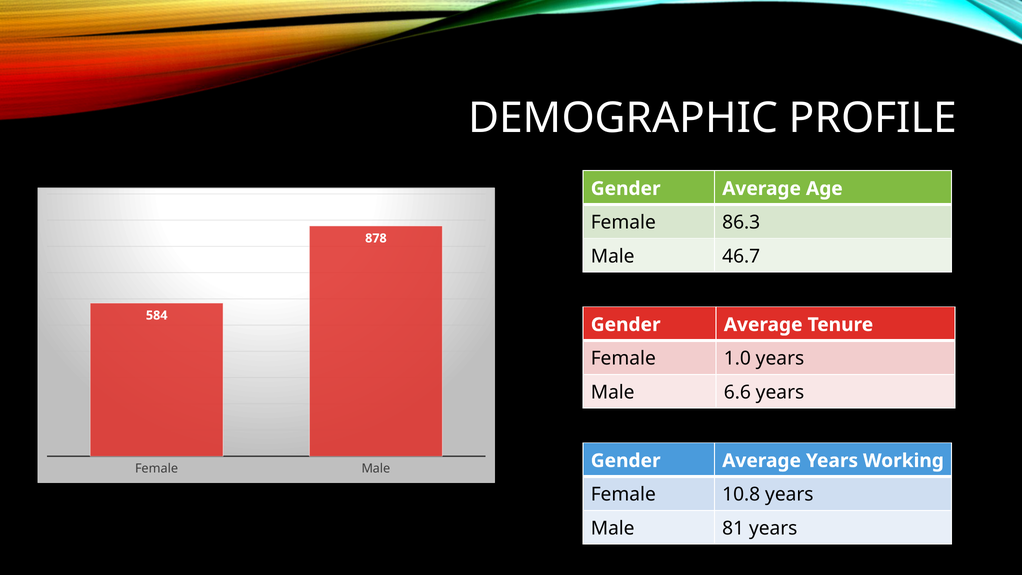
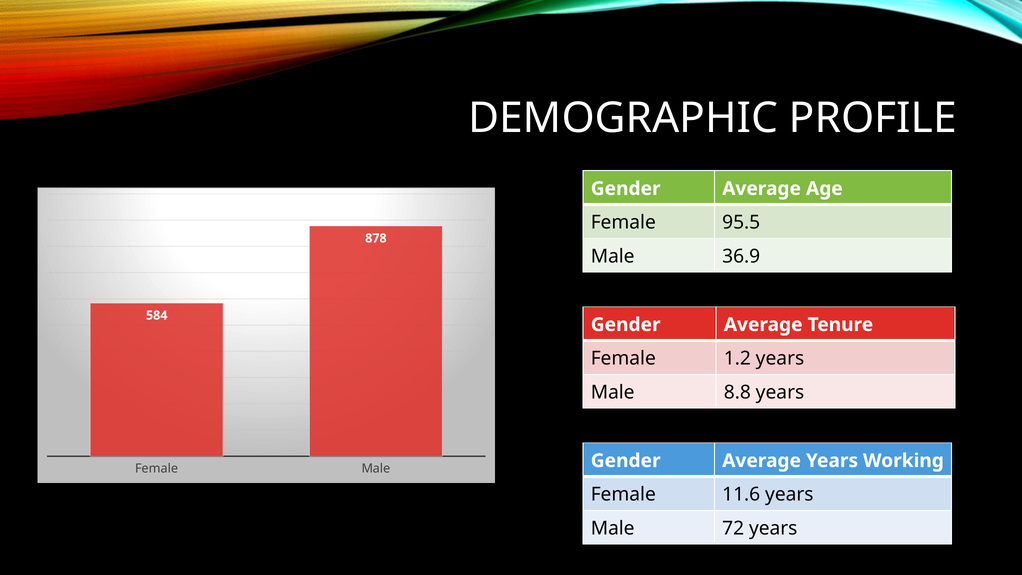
86.3: 86.3 -> 95.5
46.7: 46.7 -> 36.9
1.0: 1.0 -> 1.2
6.6: 6.6 -> 8.8
10.8: 10.8 -> 11.6
81: 81 -> 72
